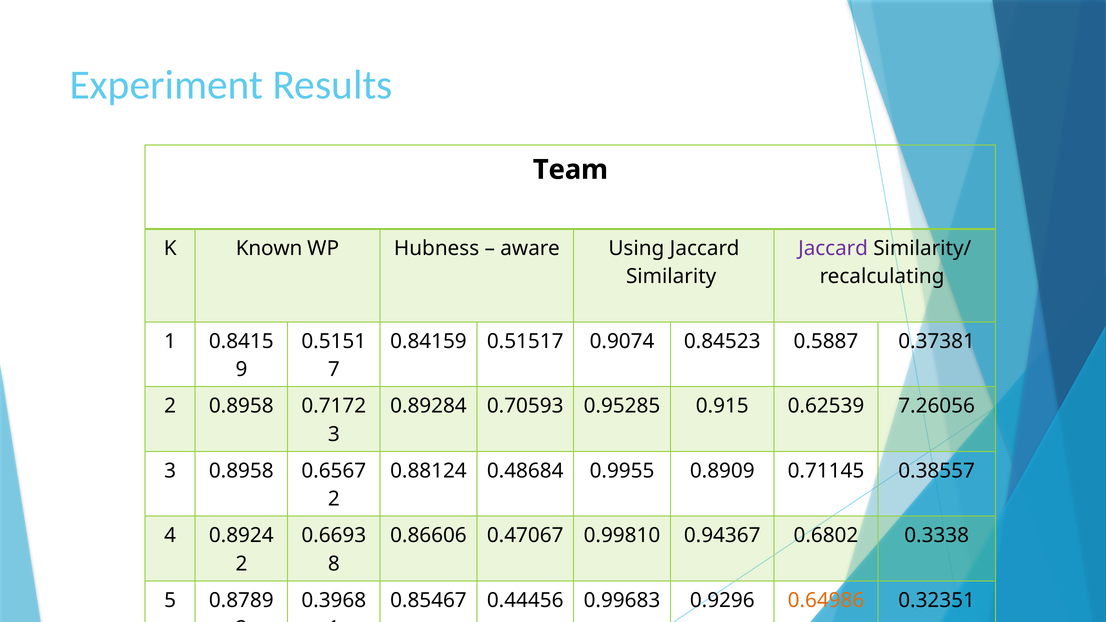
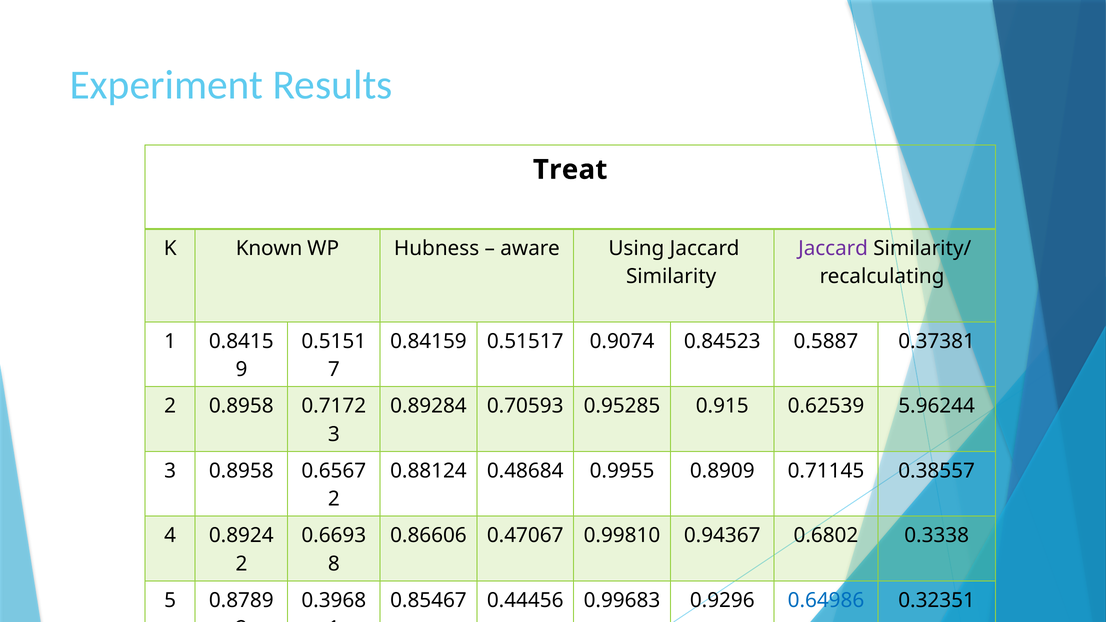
Team: Team -> Treat
7.26056: 7.26056 -> 5.96244
0.64986 colour: orange -> blue
